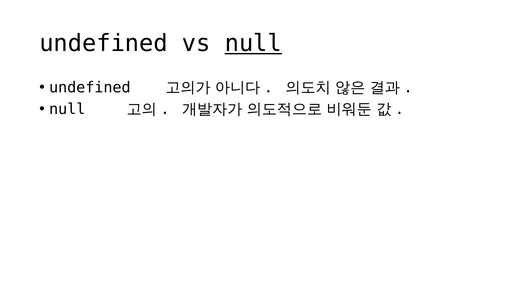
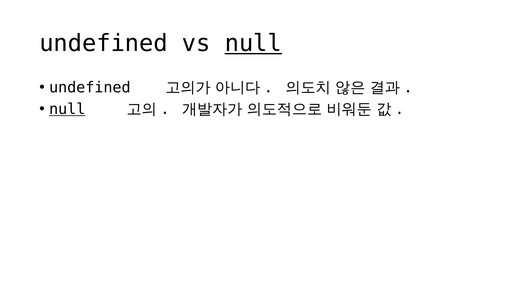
null at (67, 109) underline: none -> present
